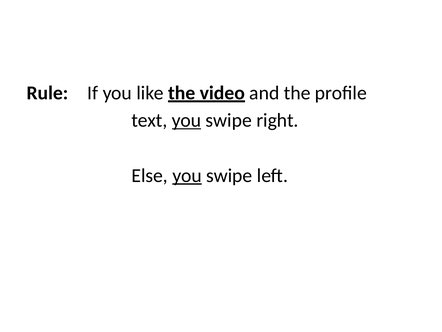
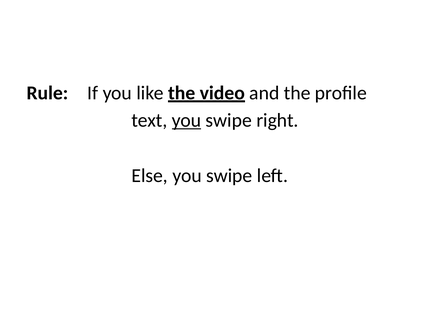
you at (187, 175) underline: present -> none
